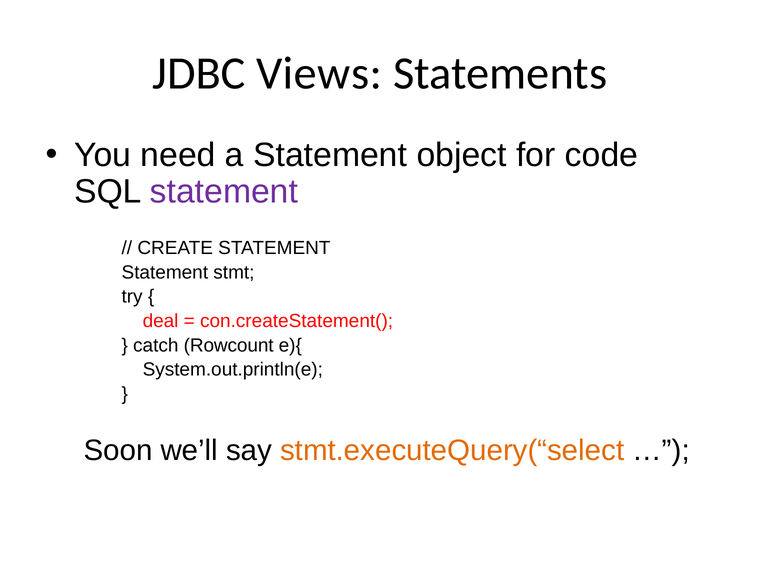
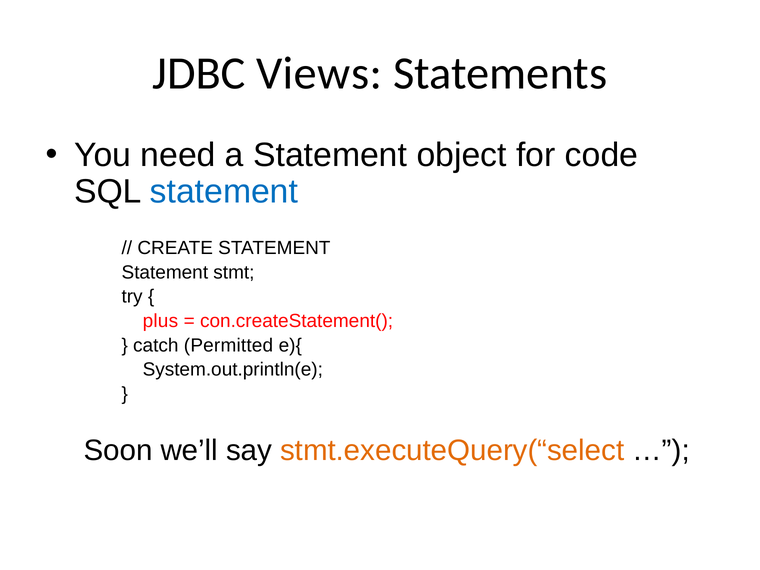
statement at (224, 191) colour: purple -> blue
deal: deal -> plus
Rowcount: Rowcount -> Permitted
